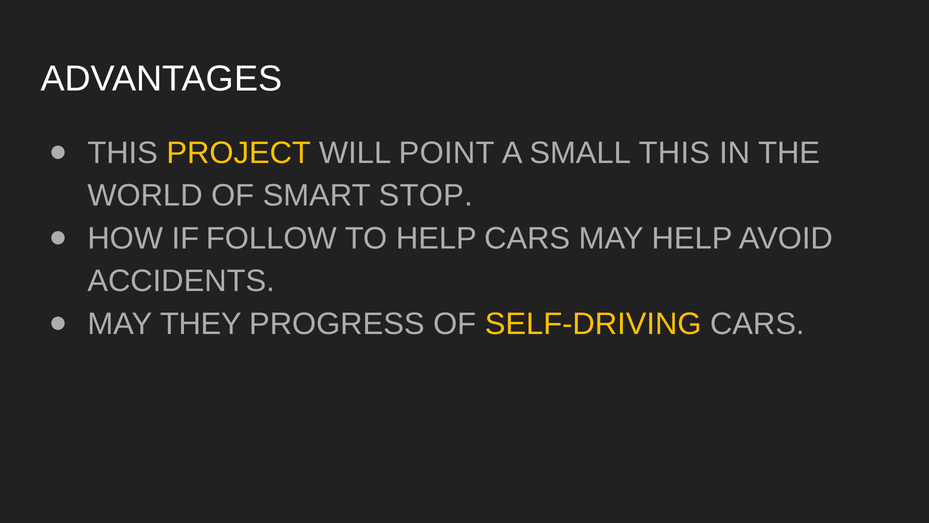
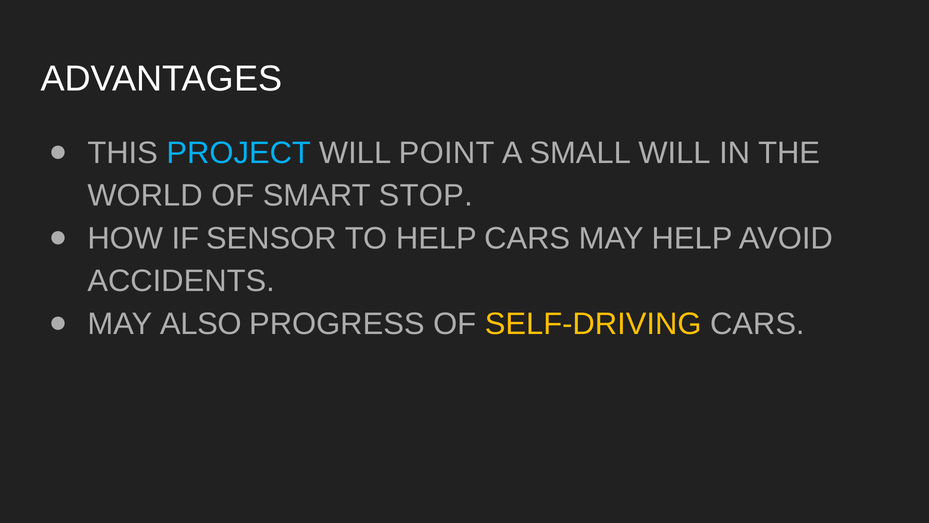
PROJECT colour: yellow -> light blue
SMALL THIS: THIS -> WILL
FOLLOW: FOLLOW -> SENSOR
THEY: THEY -> ALSO
